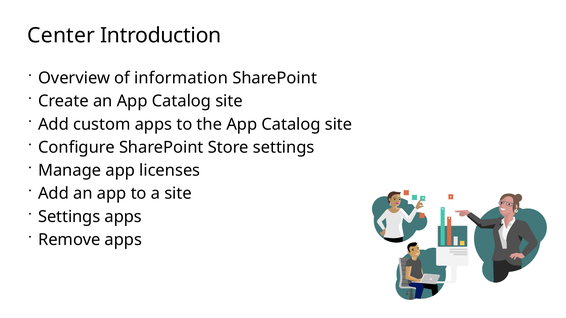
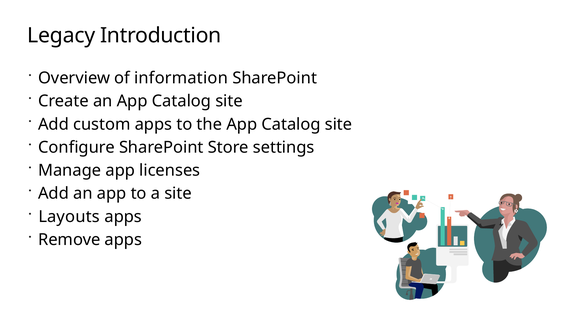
Center: Center -> Legacy
Settings at (69, 217): Settings -> Layouts
